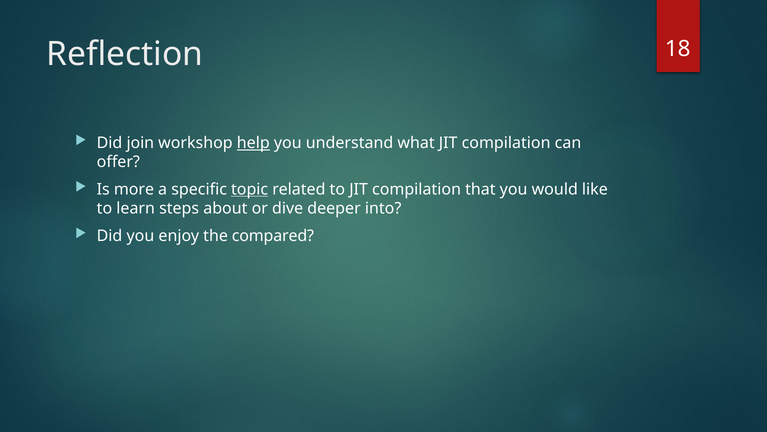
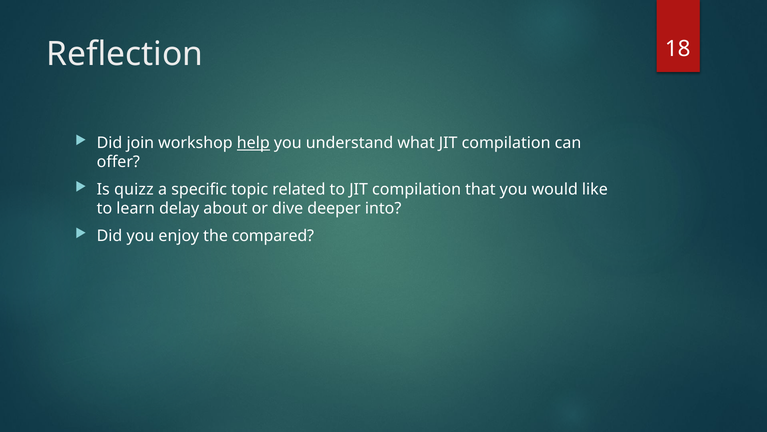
more: more -> quizz
topic underline: present -> none
steps: steps -> delay
